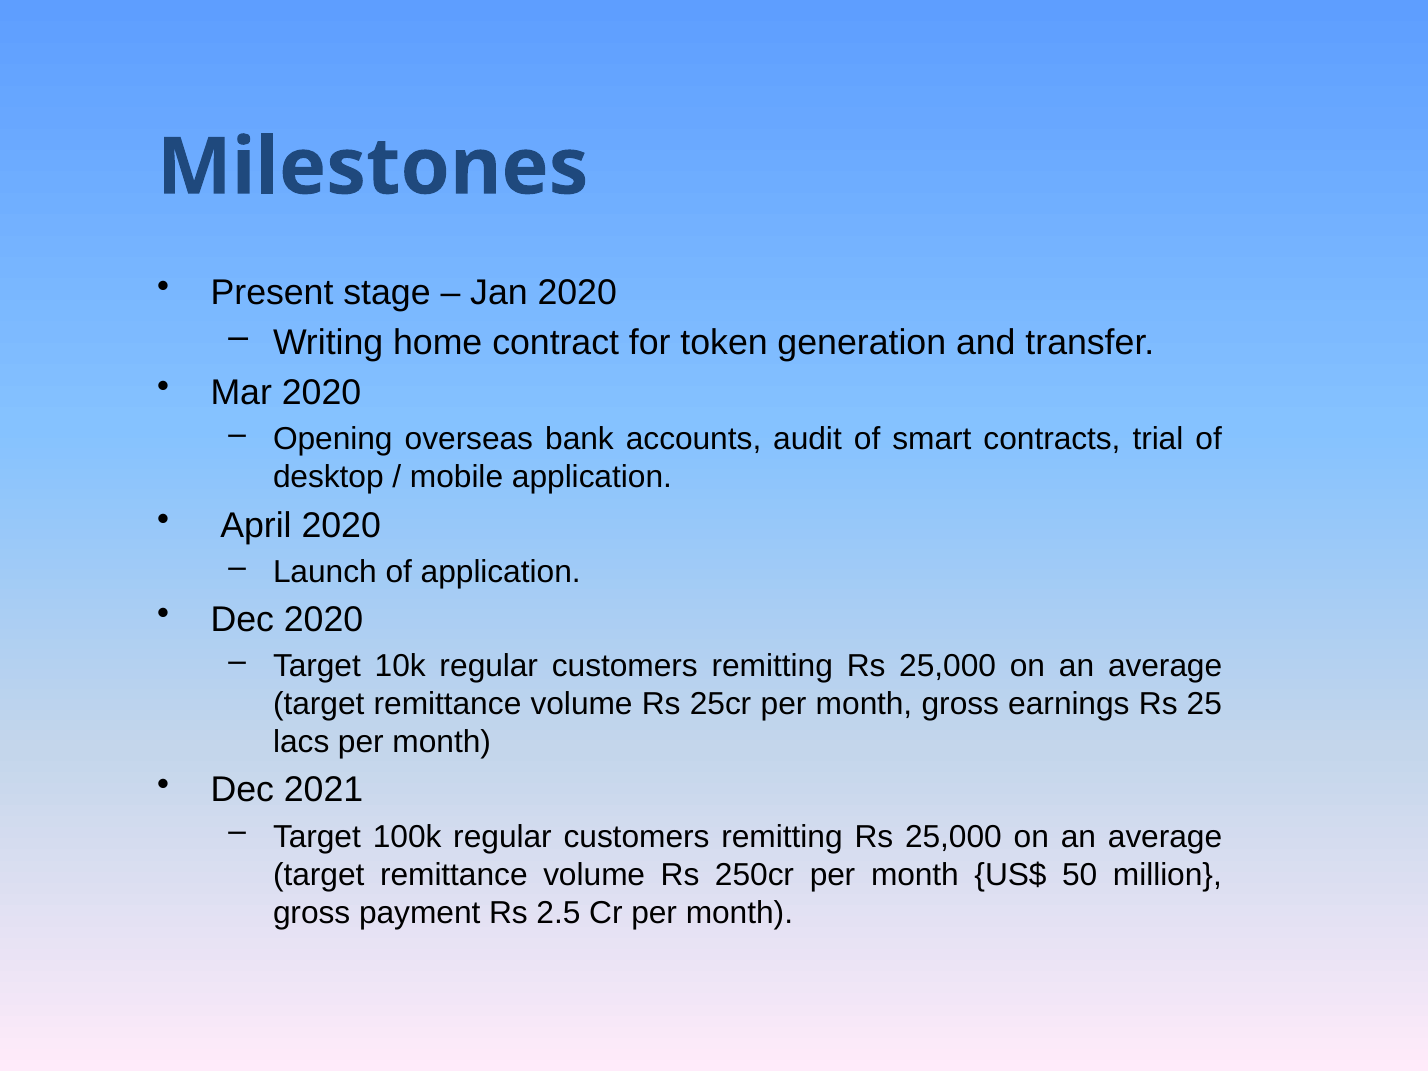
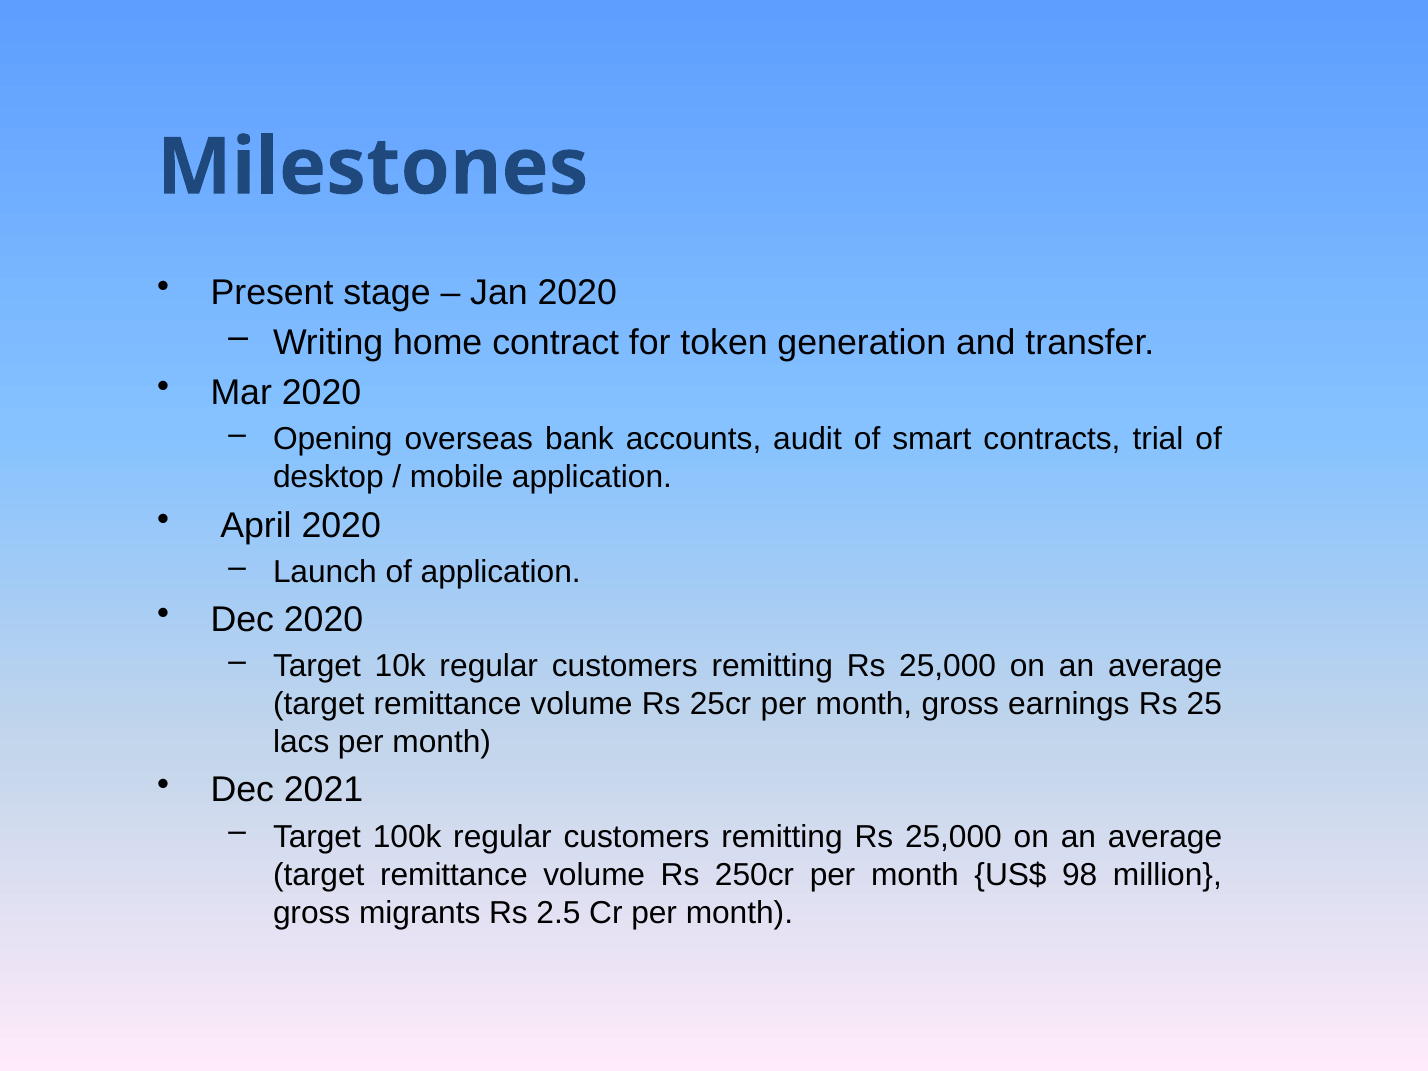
50: 50 -> 98
payment: payment -> migrants
